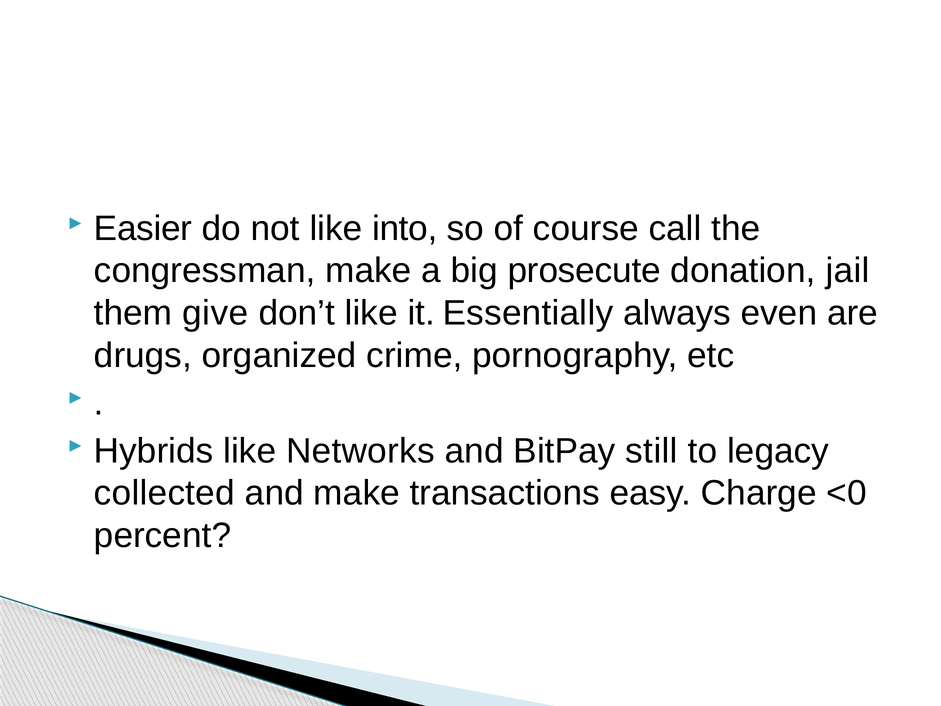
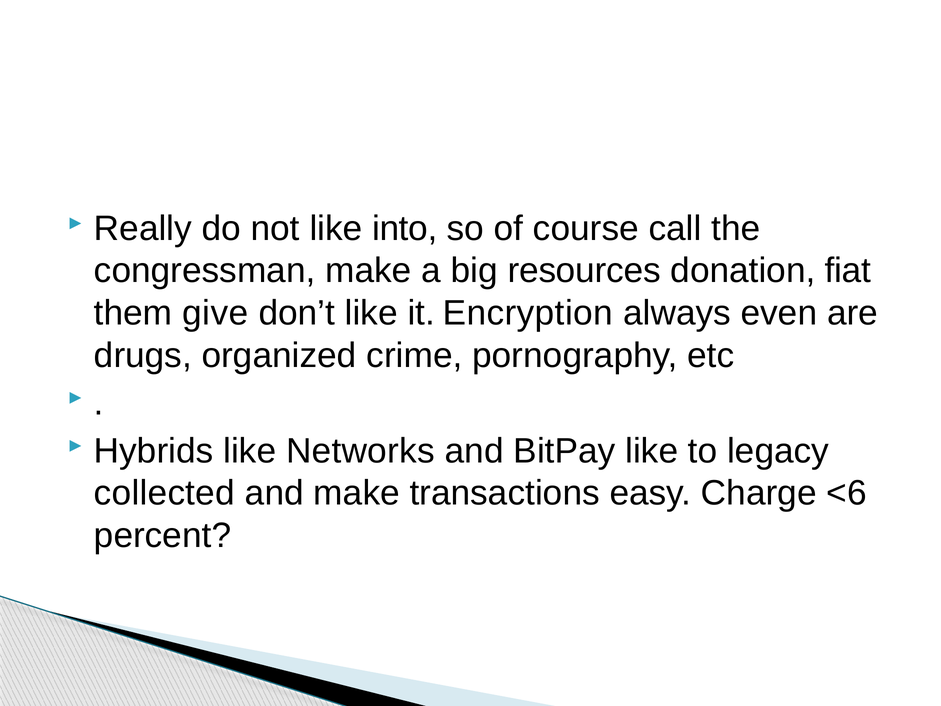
Easier: Easier -> Really
prosecute: prosecute -> resources
jail: jail -> fiat
Essentially: Essentially -> Encryption
BitPay still: still -> like
<0: <0 -> <6
